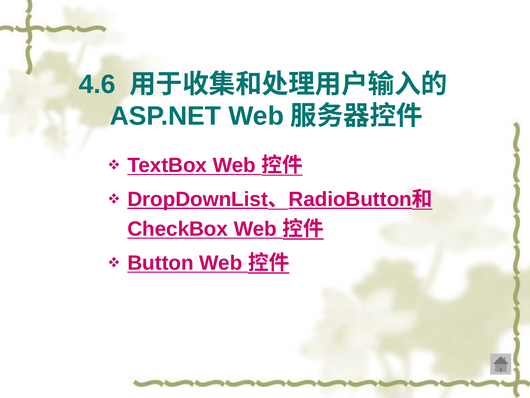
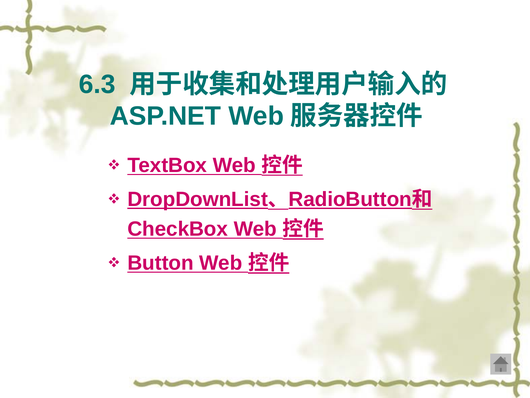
4.6: 4.6 -> 6.3
